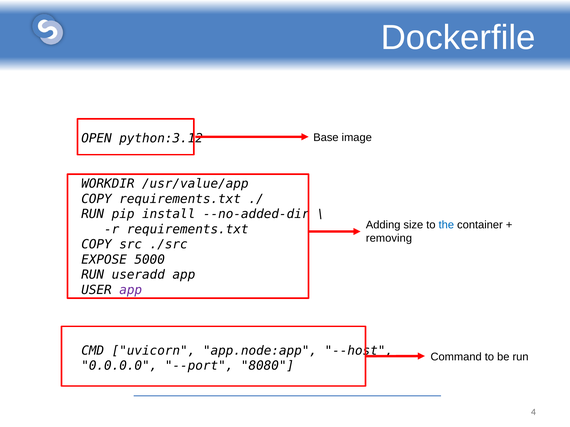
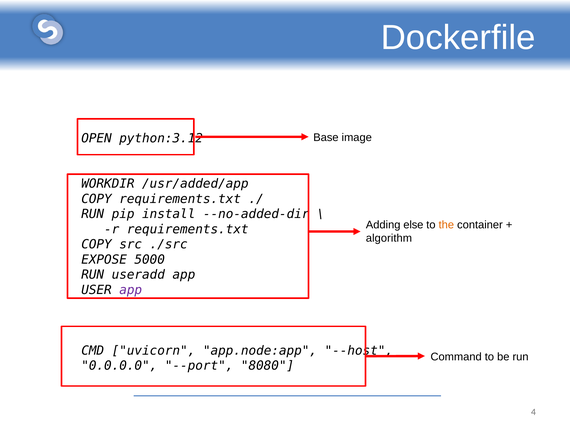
/usr/value/app: /usr/value/app -> /usr/added/app
size: size -> else
the colour: blue -> orange
removing: removing -> algorithm
